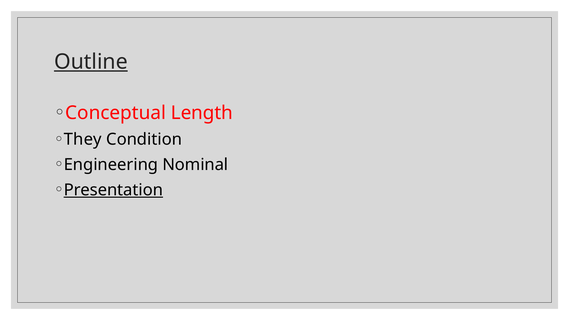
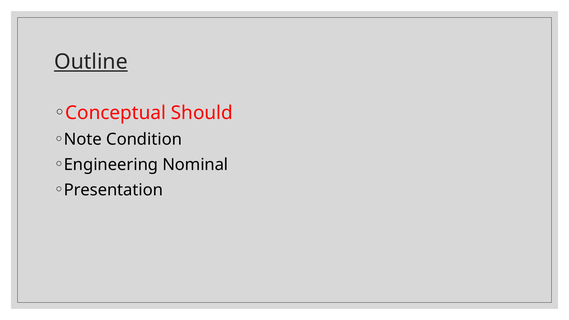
Length: Length -> Should
They: They -> Note
Presentation underline: present -> none
